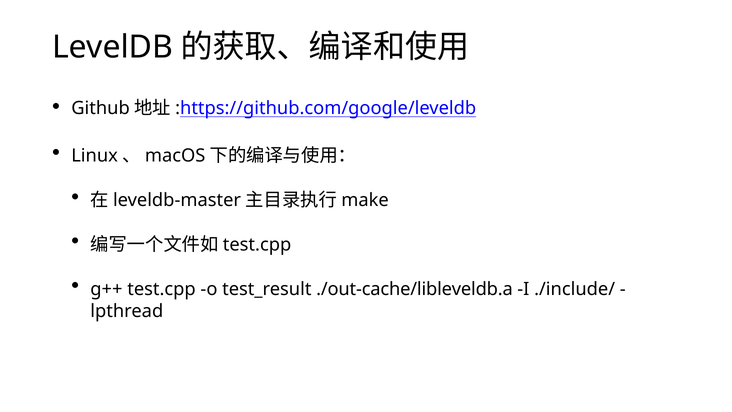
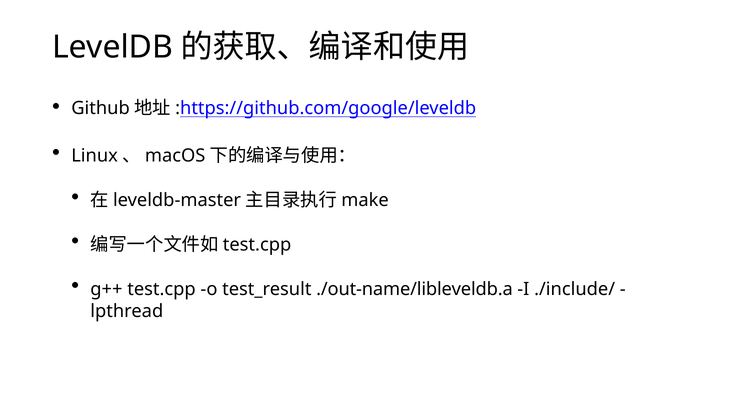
./out-cache/libleveldb.a: ./out-cache/libleveldb.a -> ./out-name/libleveldb.a
